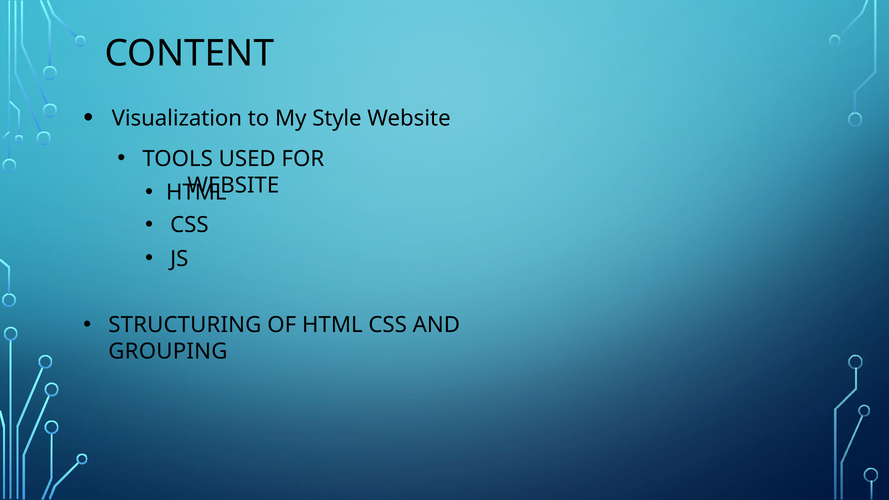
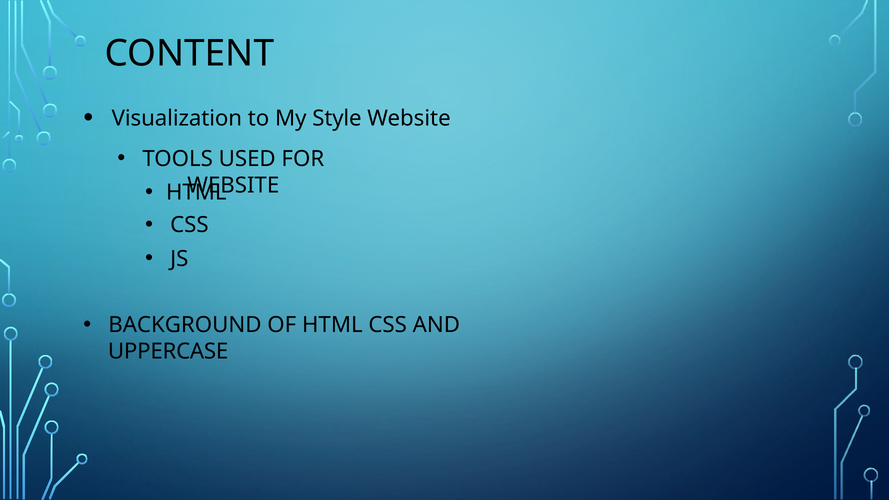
STRUCTURING: STRUCTURING -> BACKGROUND
GROUPING: GROUPING -> UPPERCASE
